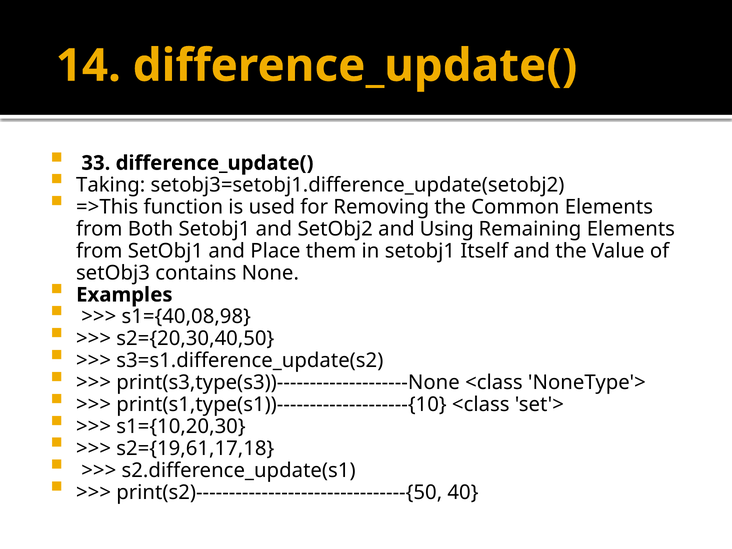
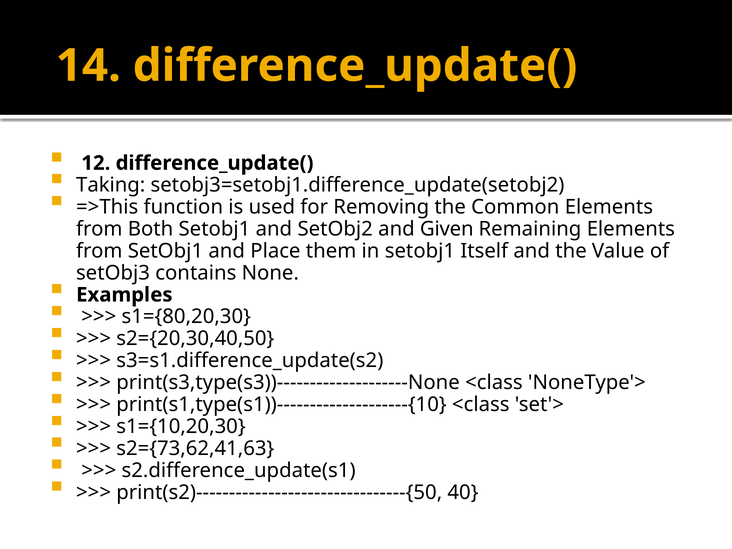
33: 33 -> 12
Using: Using -> Given
s1={40,08,98: s1={40,08,98 -> s1={80,20,30
s2={19,61,17,18: s2={19,61,17,18 -> s2={73,62,41,63
